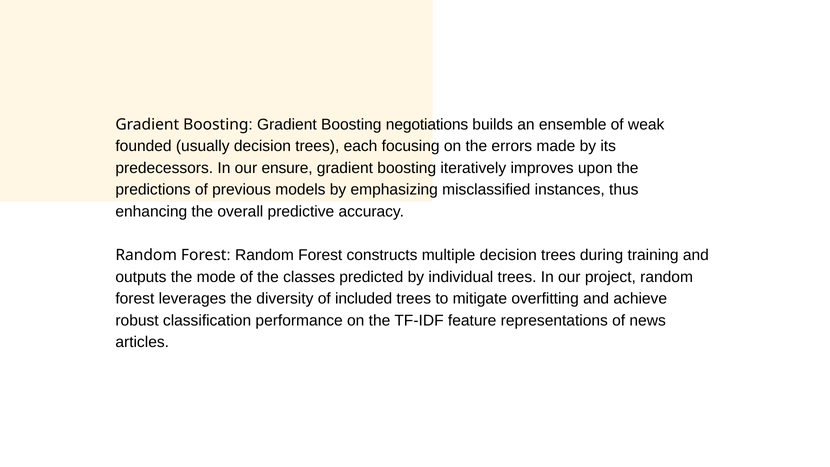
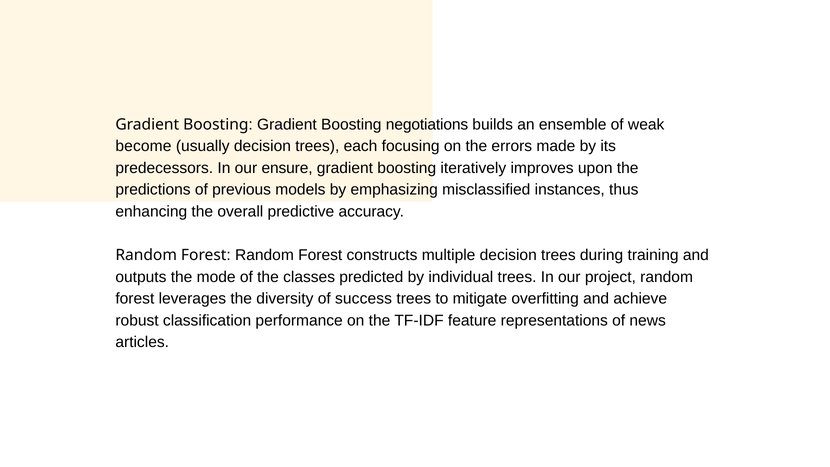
founded: founded -> become
included: included -> success
